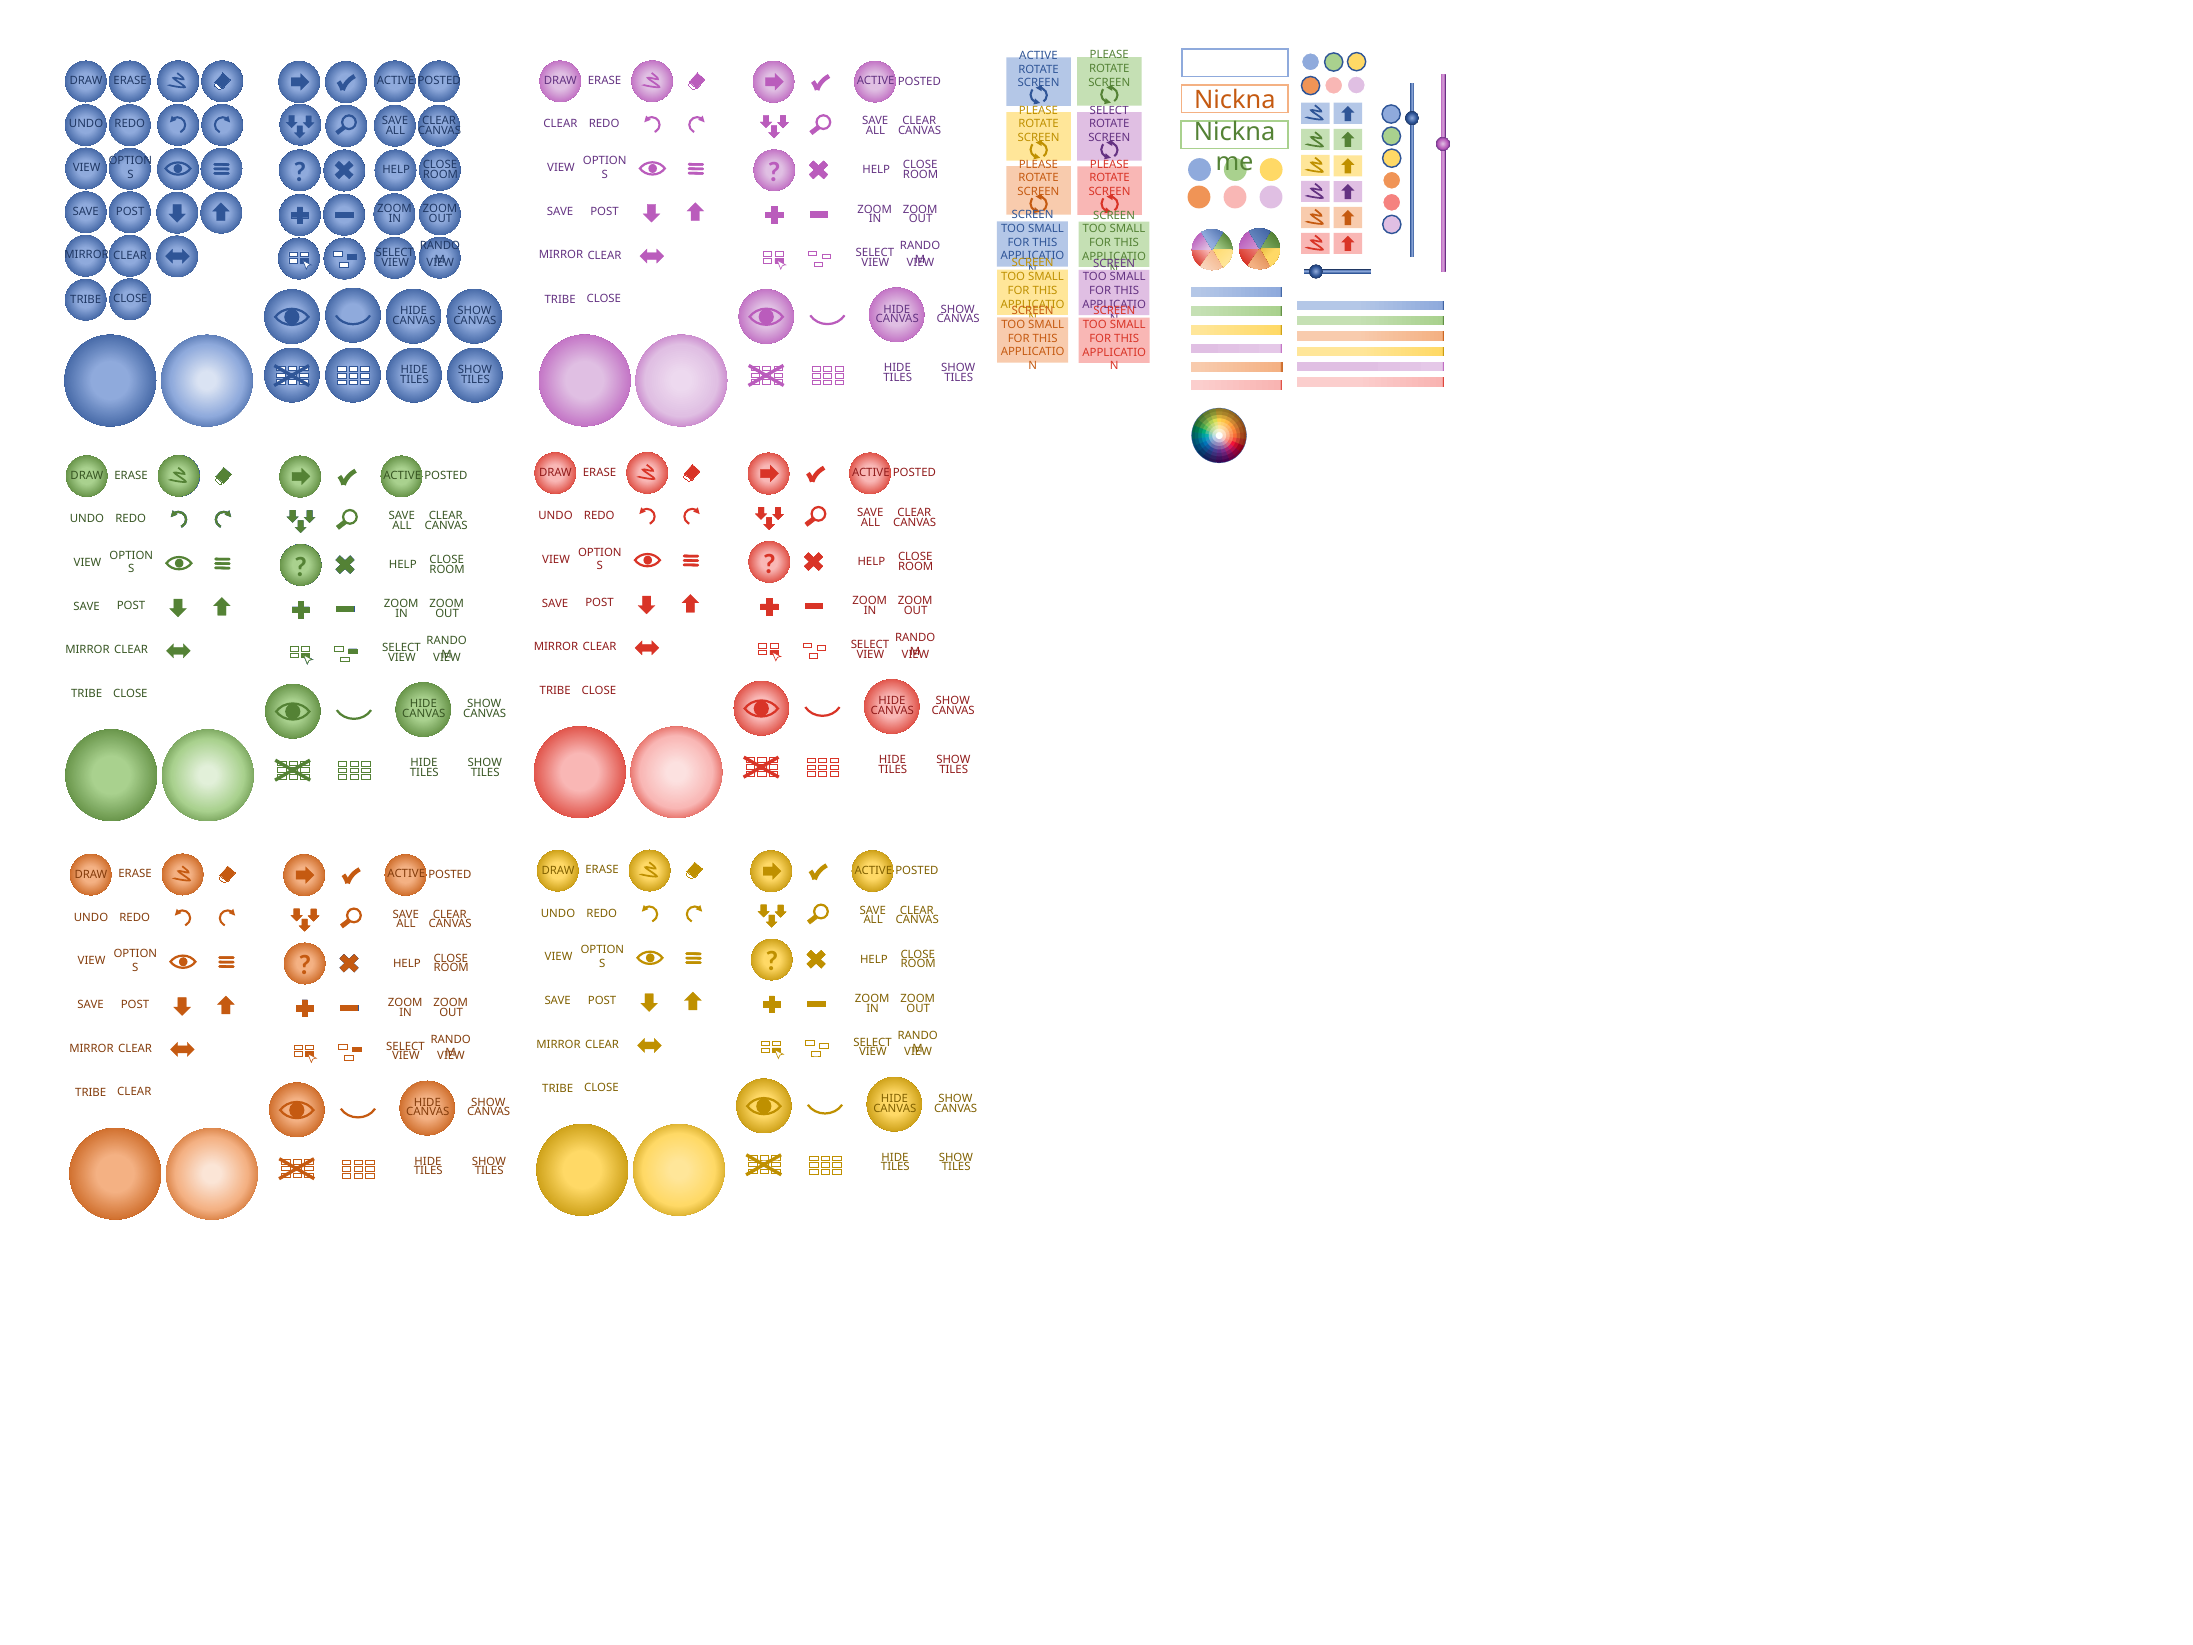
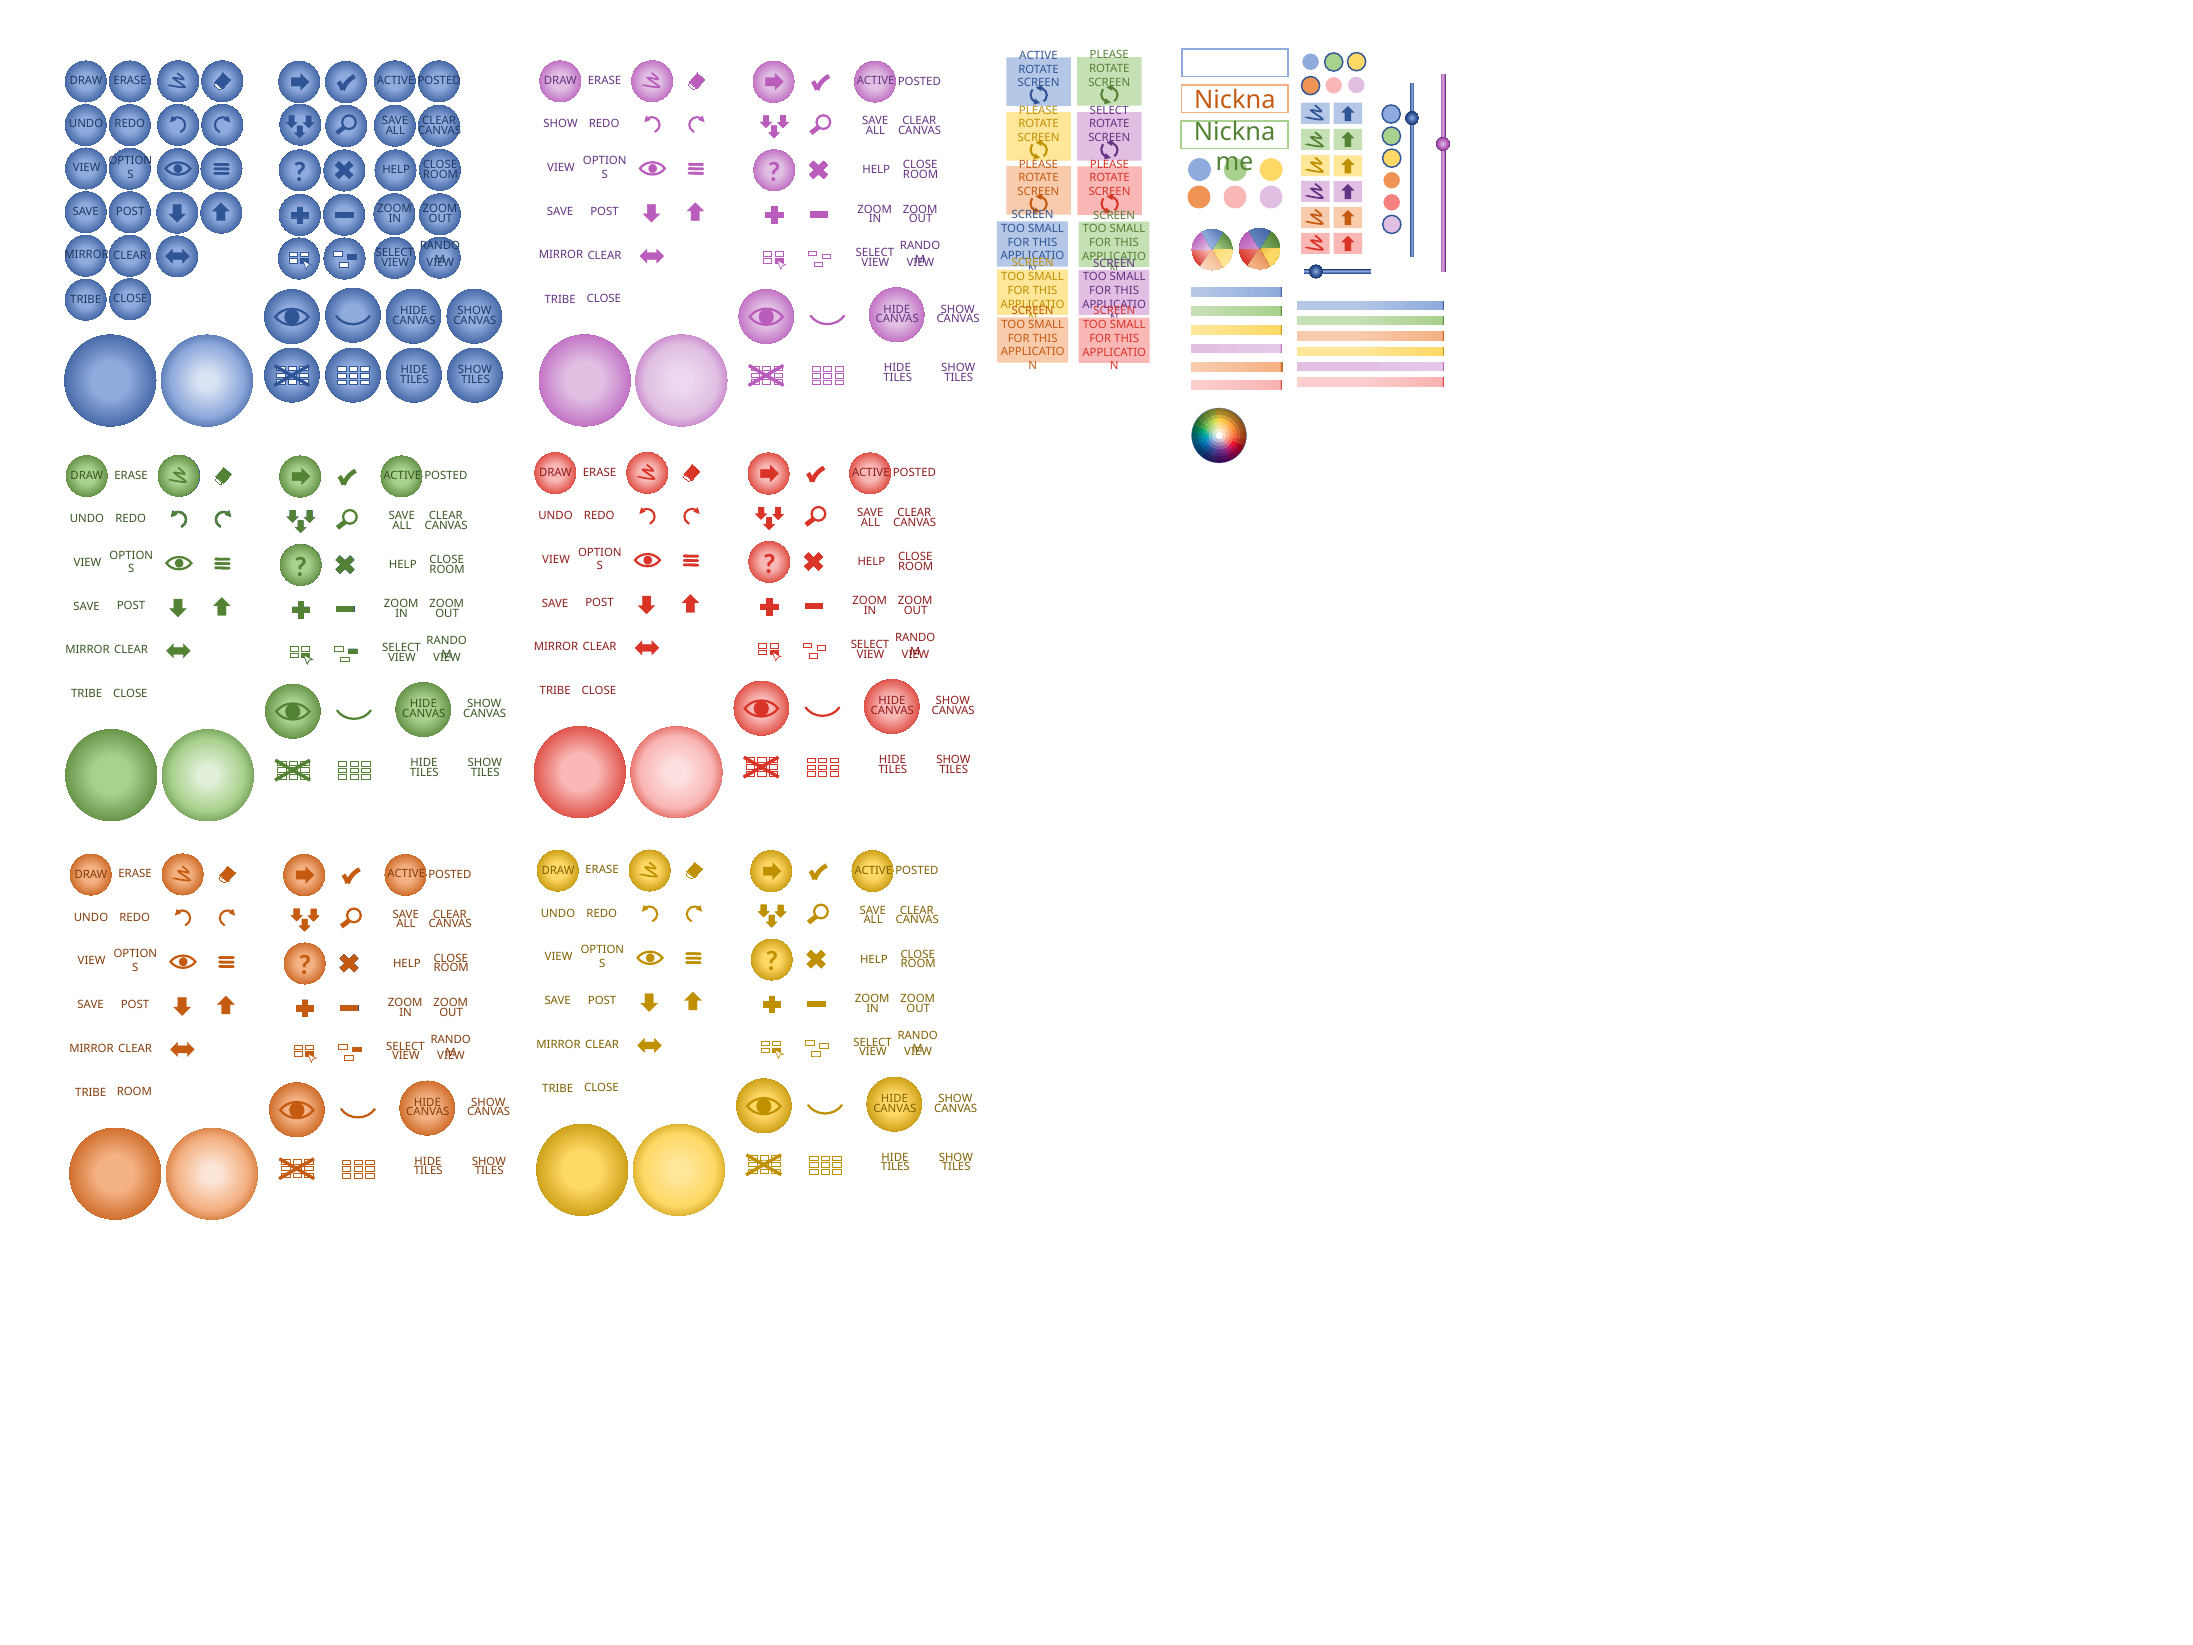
CLEAR at (560, 124): CLEAR -> SHOW
CLEAR at (134, 1092): CLEAR -> ROOM
